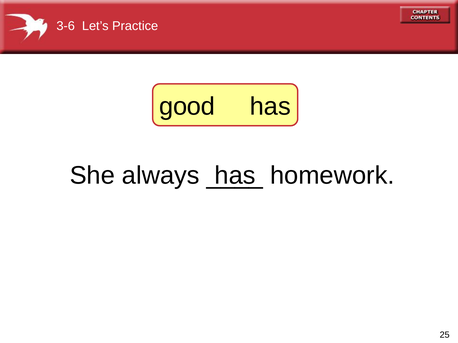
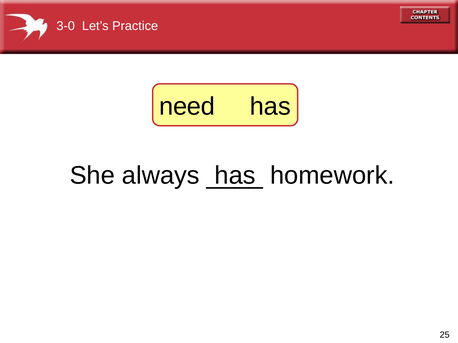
3-6: 3-6 -> 3-0
good: good -> need
